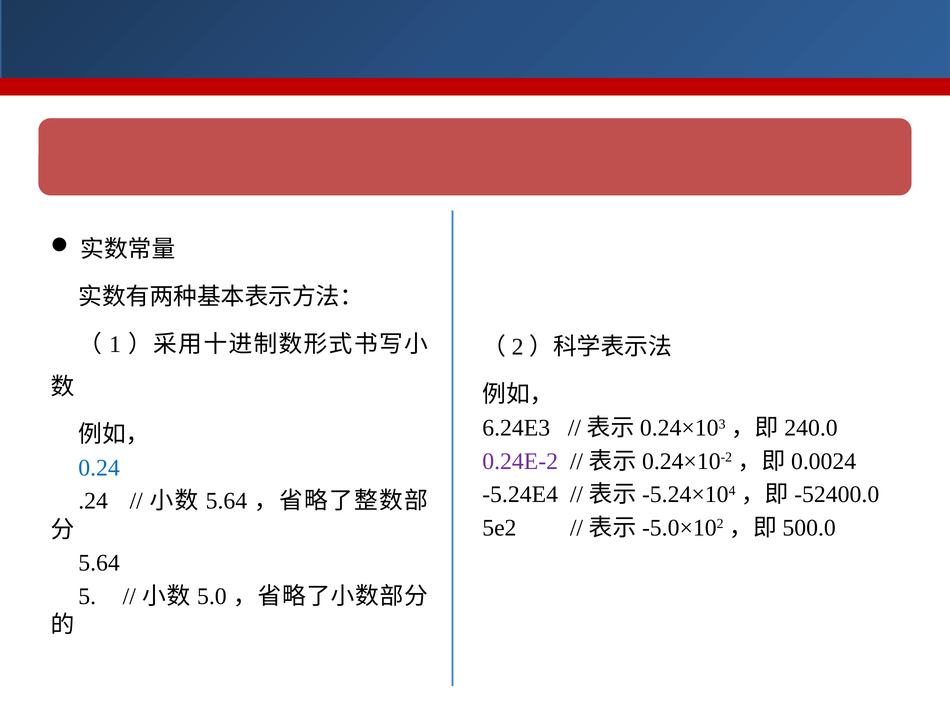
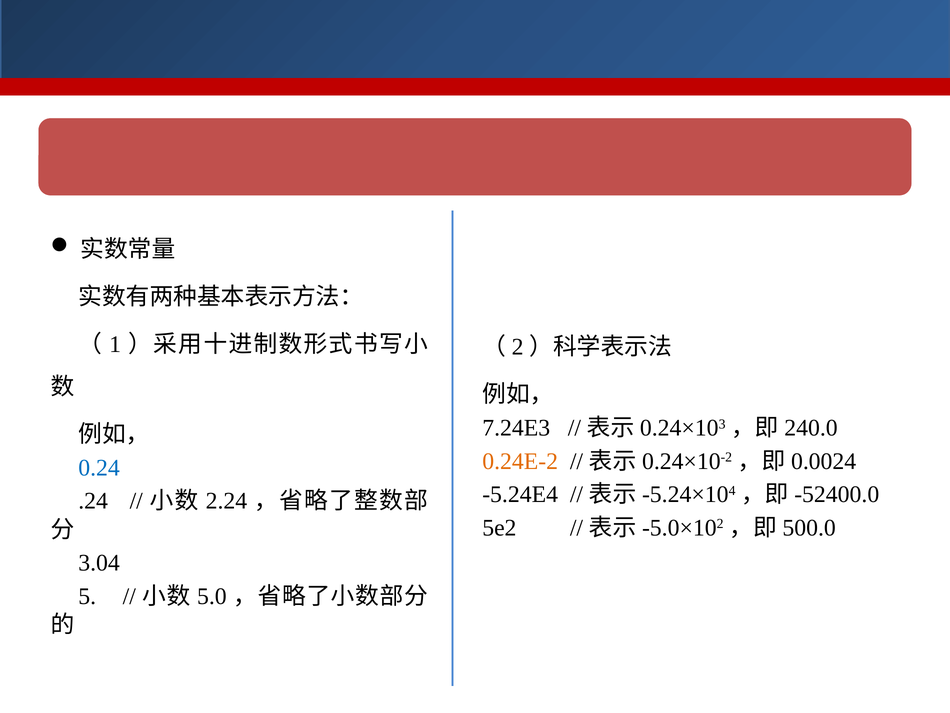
6.24E3: 6.24E3 -> 7.24E3
0.24E-2 colour: purple -> orange
5.64 at (226, 501): 5.64 -> 2.24
5.64 at (99, 563): 5.64 -> 3.04
